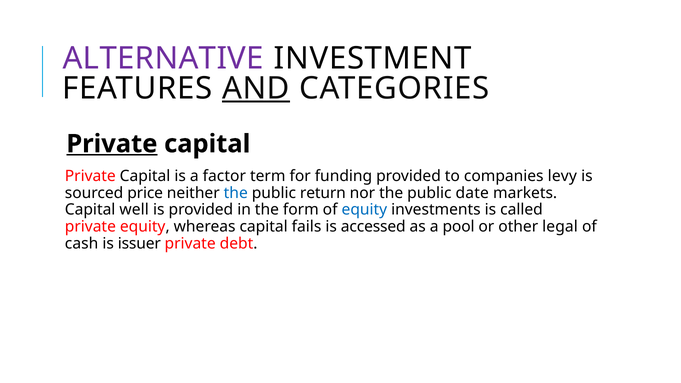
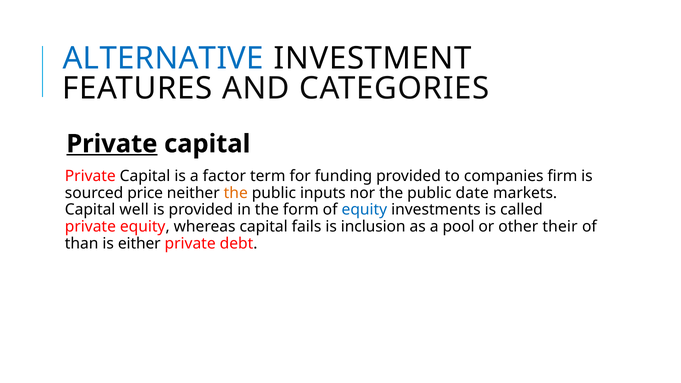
ALTERNATIVE colour: purple -> blue
AND underline: present -> none
levy: levy -> firm
the at (236, 193) colour: blue -> orange
return: return -> inputs
accessed: accessed -> inclusion
legal: legal -> their
cash: cash -> than
issuer: issuer -> either
